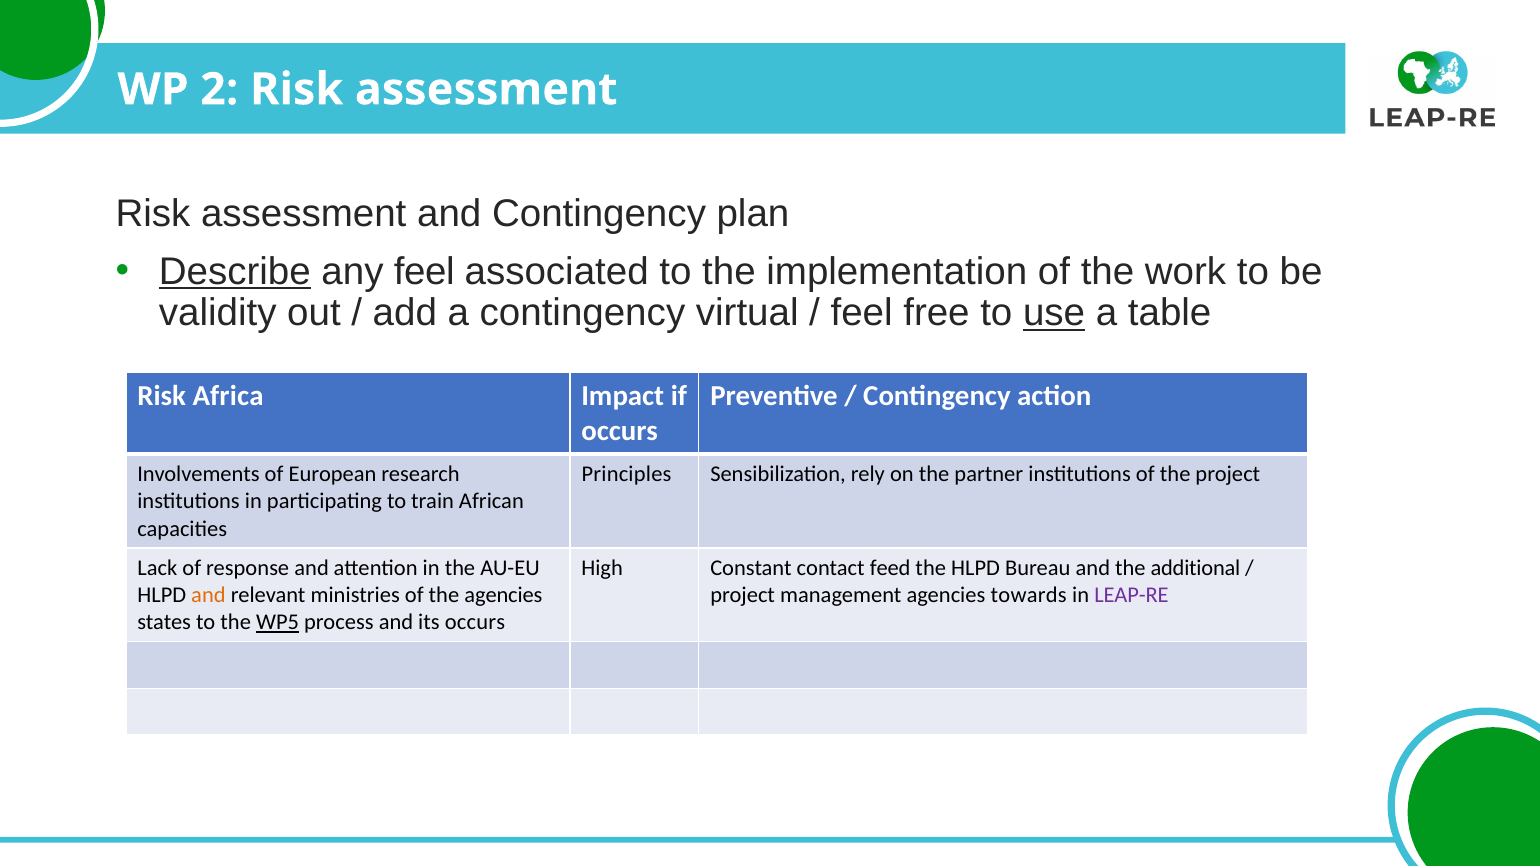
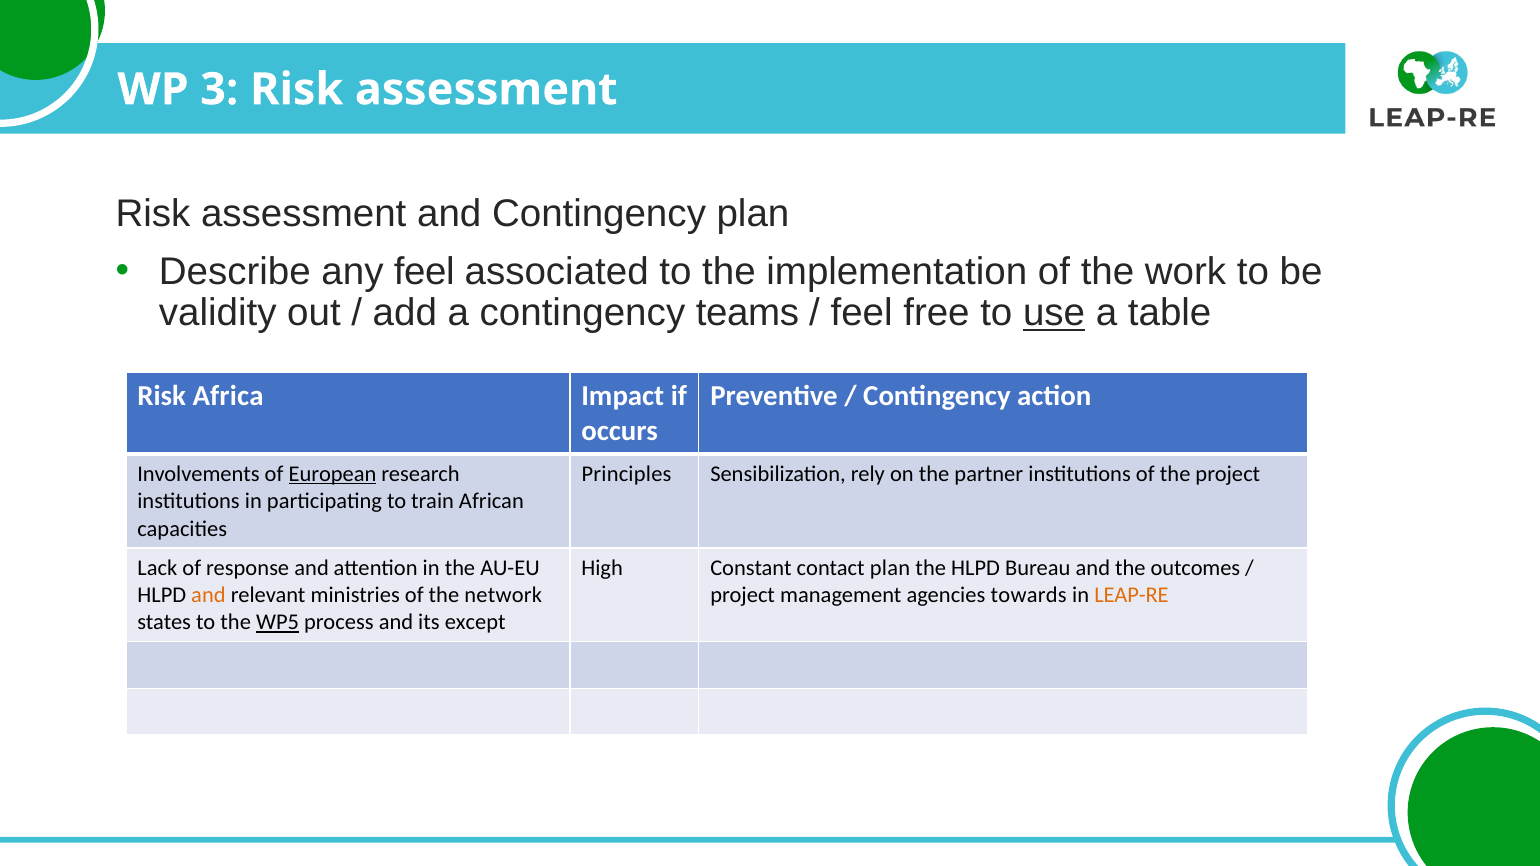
2: 2 -> 3
Describe underline: present -> none
virtual: virtual -> teams
European underline: none -> present
contact feed: feed -> plan
additional: additional -> outcomes
the agencies: agencies -> network
LEAP-RE colour: purple -> orange
its occurs: occurs -> except
